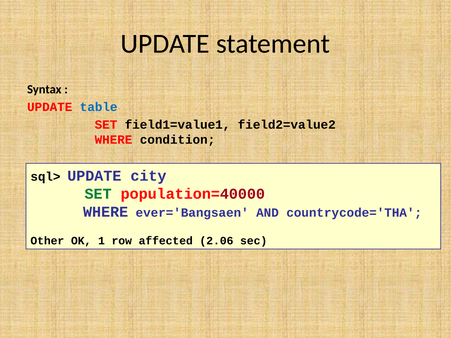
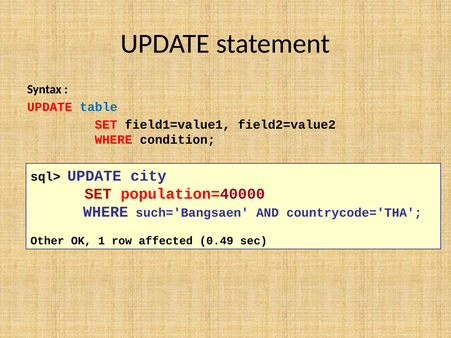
SET at (98, 194) colour: green -> red
ever='Bangsaen: ever='Bangsaen -> such='Bangsaen
2.06: 2.06 -> 0.49
